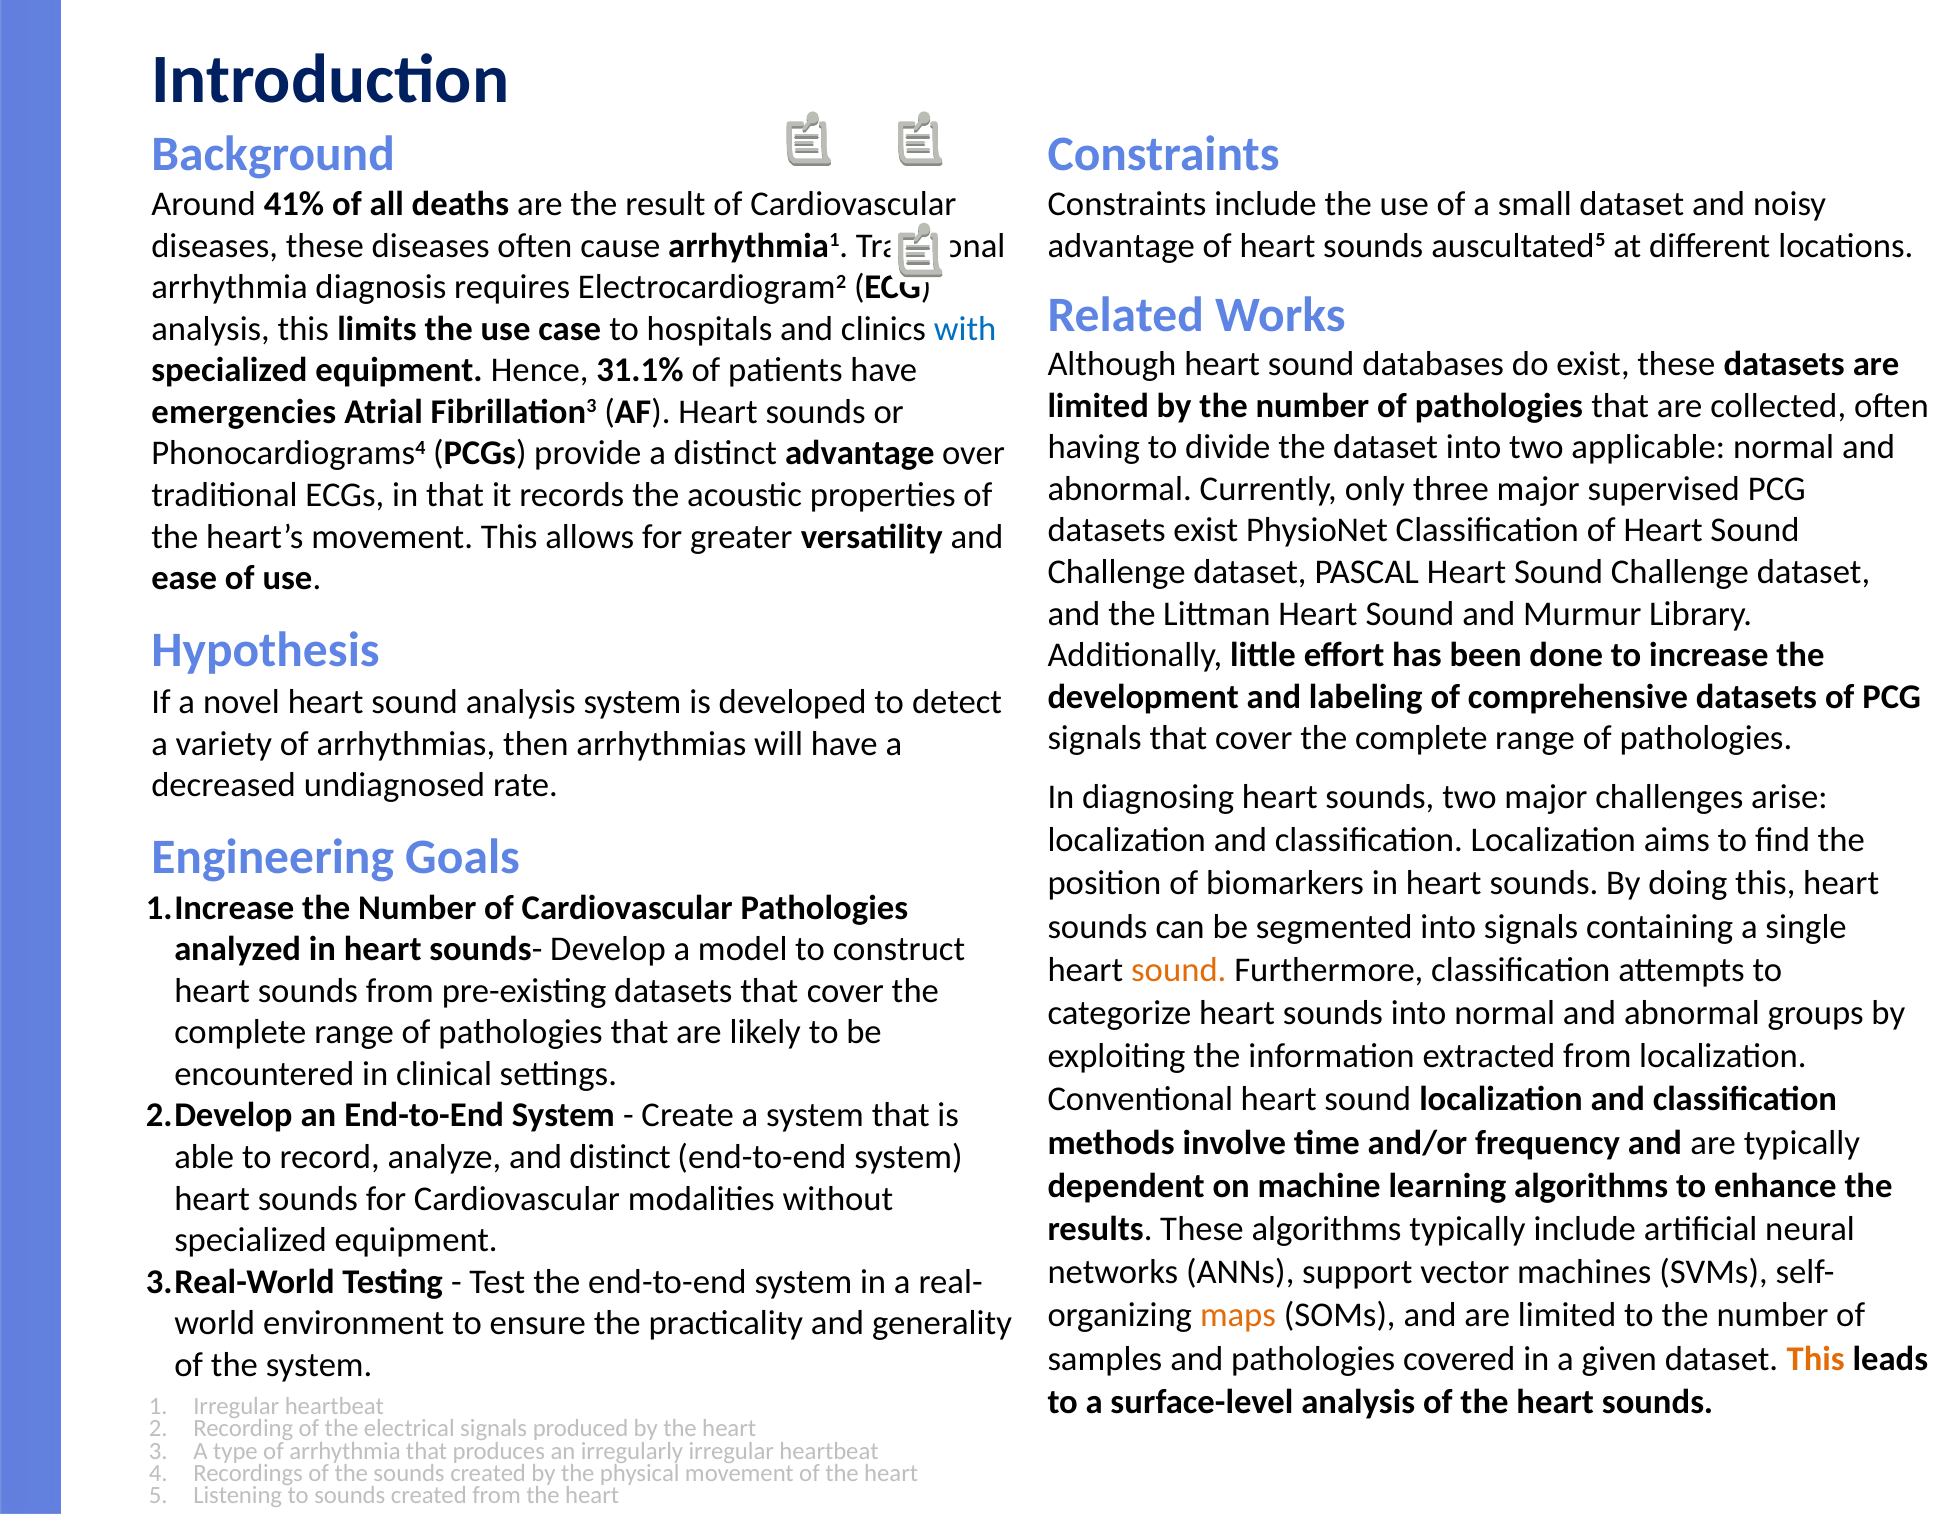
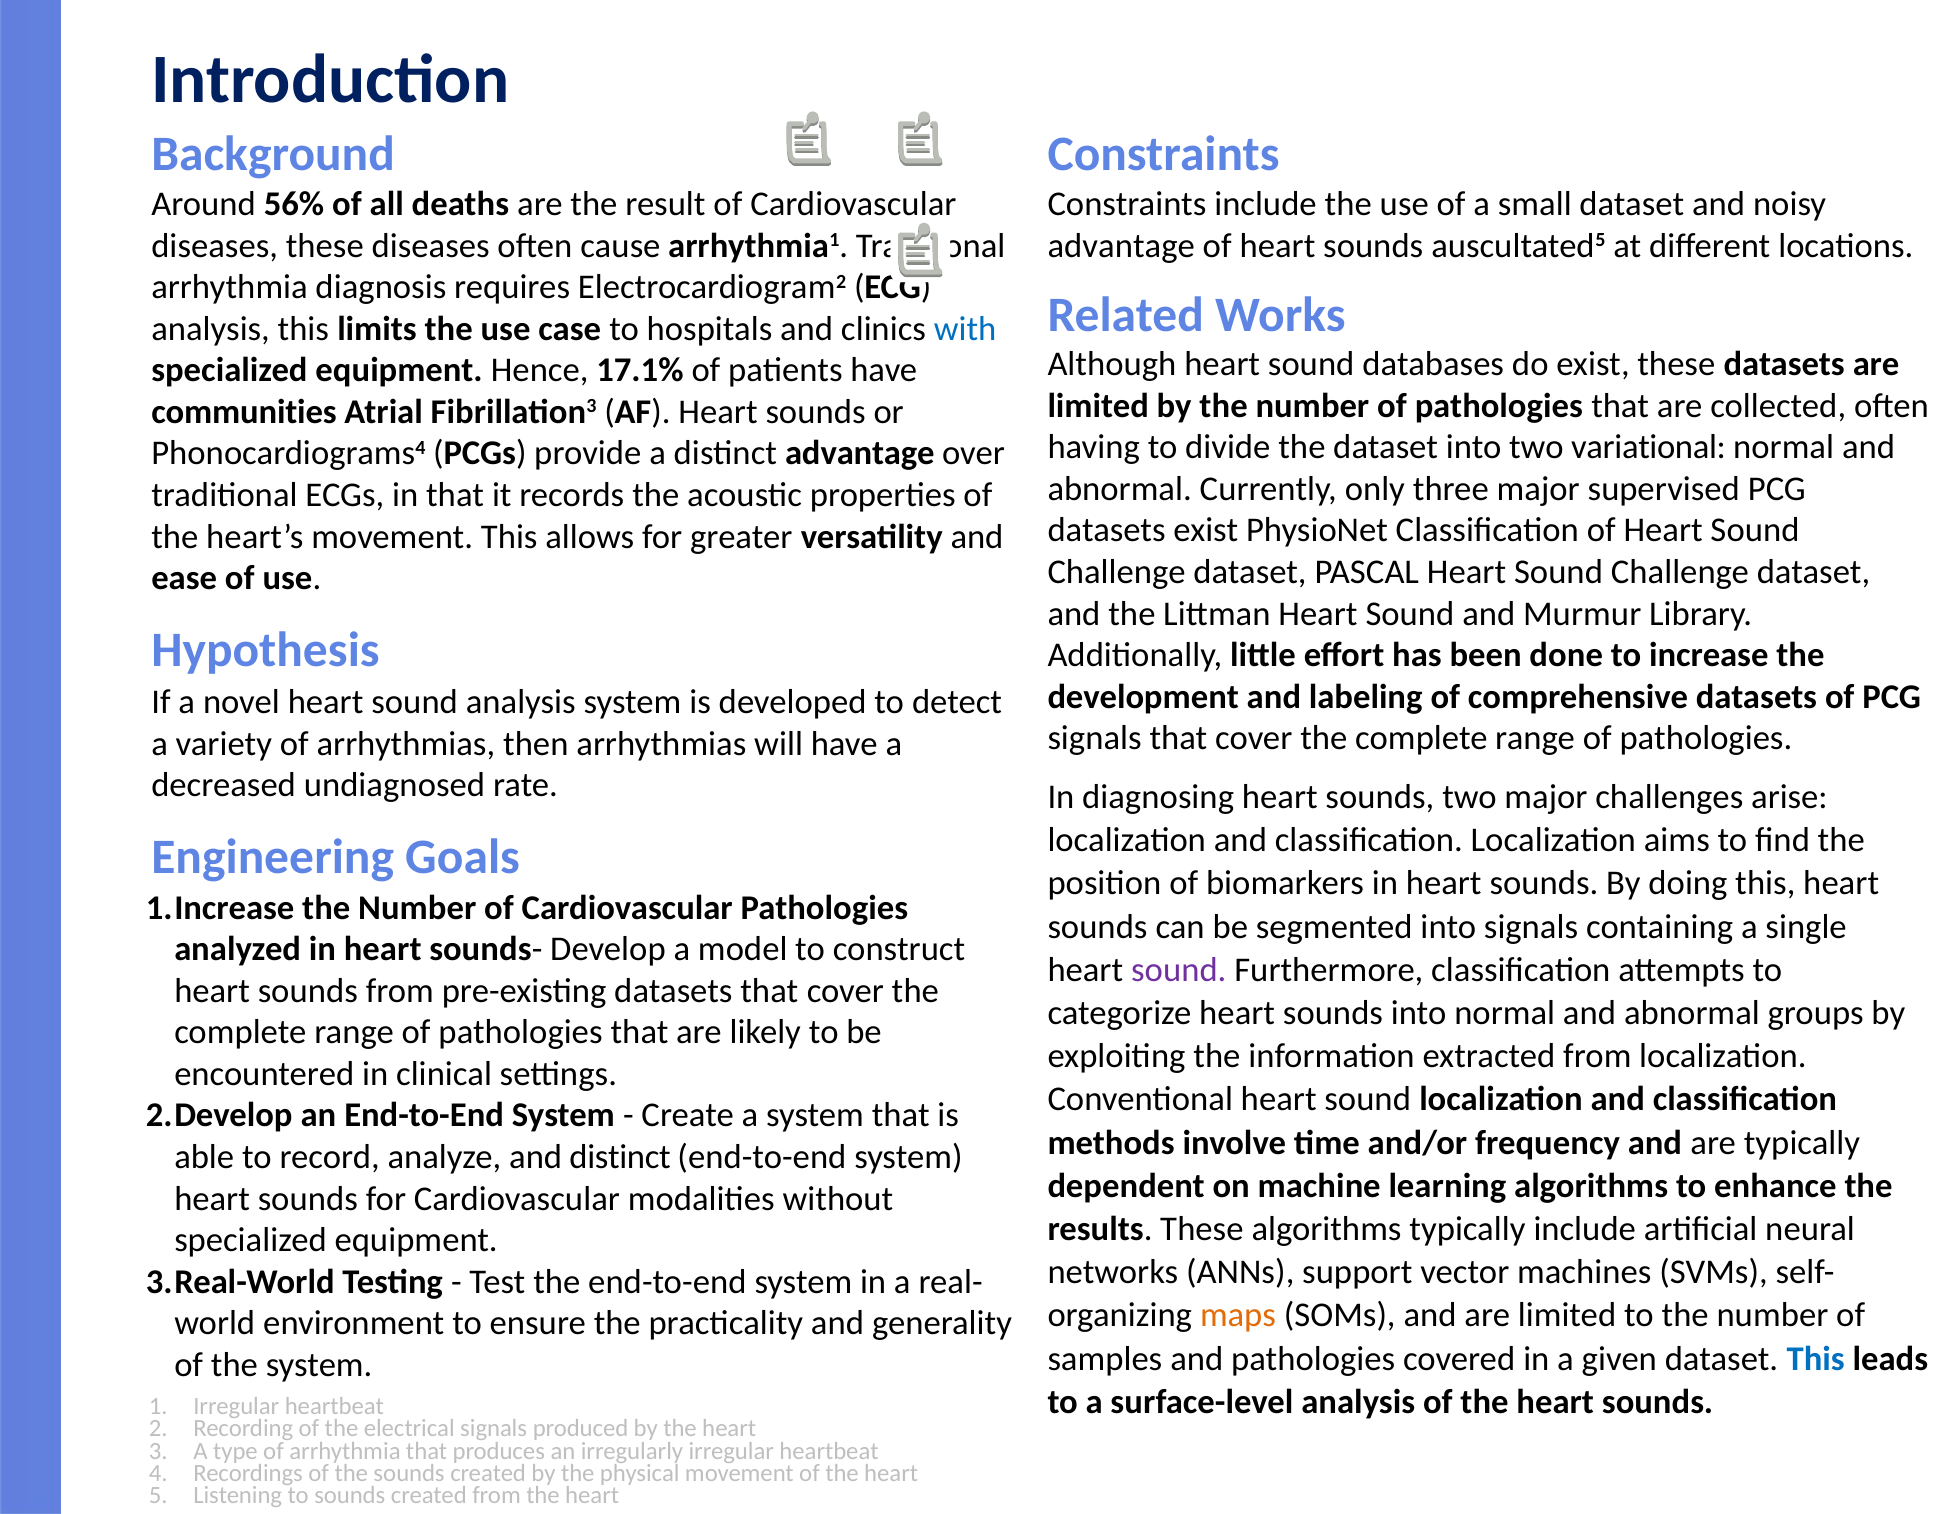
41%: 41% -> 56%
31.1%: 31.1% -> 17.1%
emergencies: emergencies -> communities
applicable: applicable -> variational
sound at (1179, 970) colour: orange -> purple
This at (1816, 1359) colour: orange -> blue
